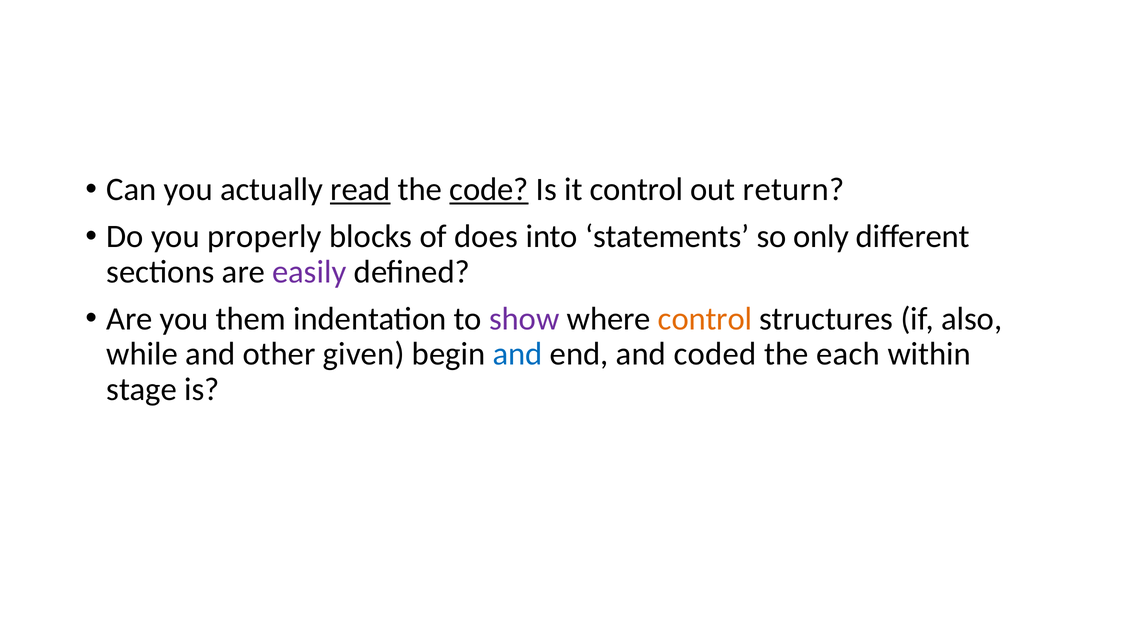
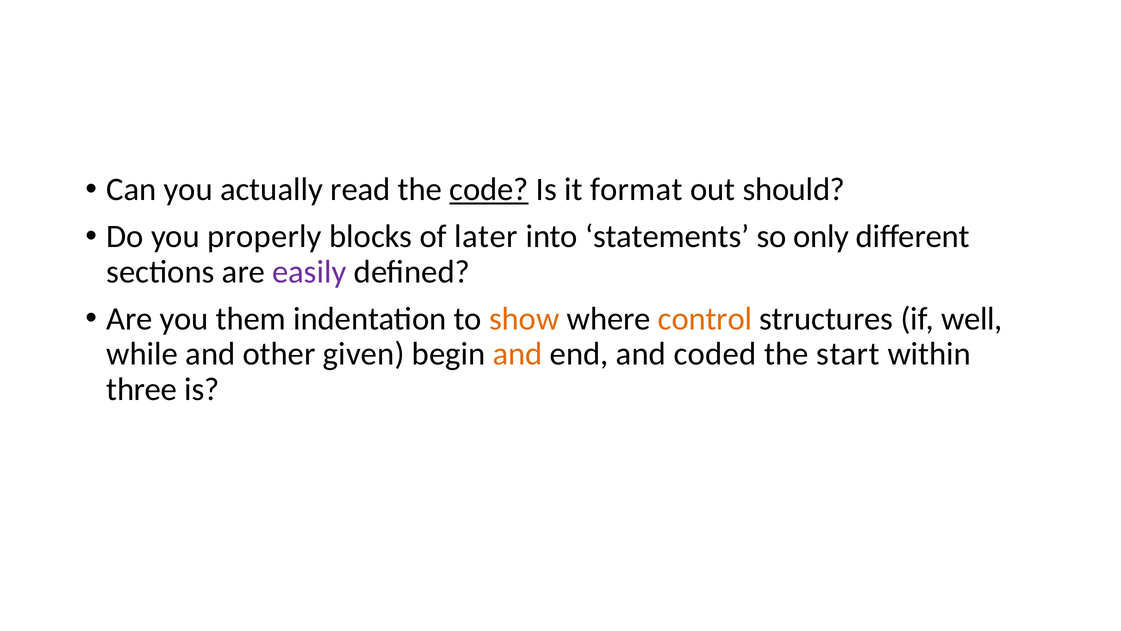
read underline: present -> none
it control: control -> format
return: return -> should
does: does -> later
show colour: purple -> orange
also: also -> well
and at (518, 354) colour: blue -> orange
each: each -> start
stage: stage -> three
